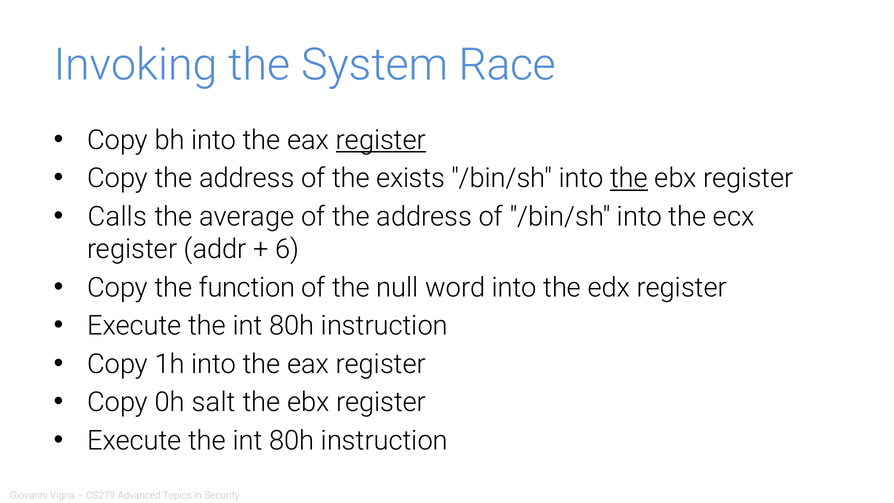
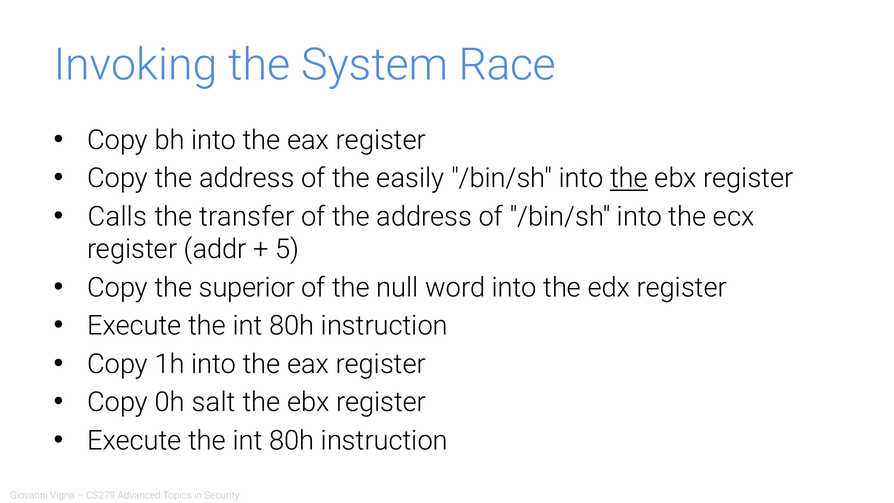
register at (381, 140) underline: present -> none
exists: exists -> easily
average: average -> transfer
6: 6 -> 5
function: function -> superior
